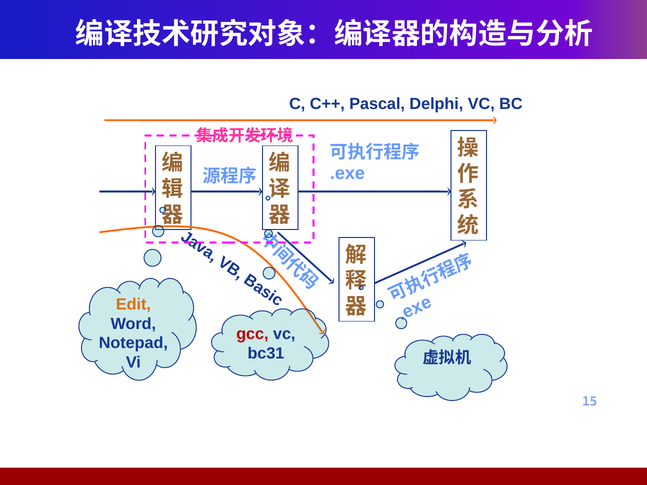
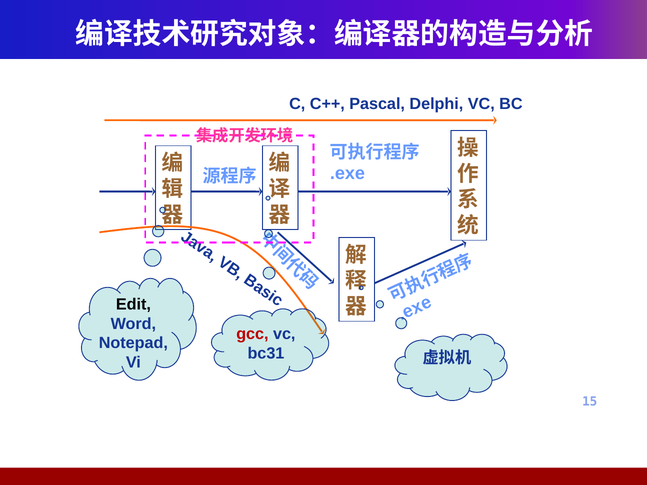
Edit colour: orange -> black
